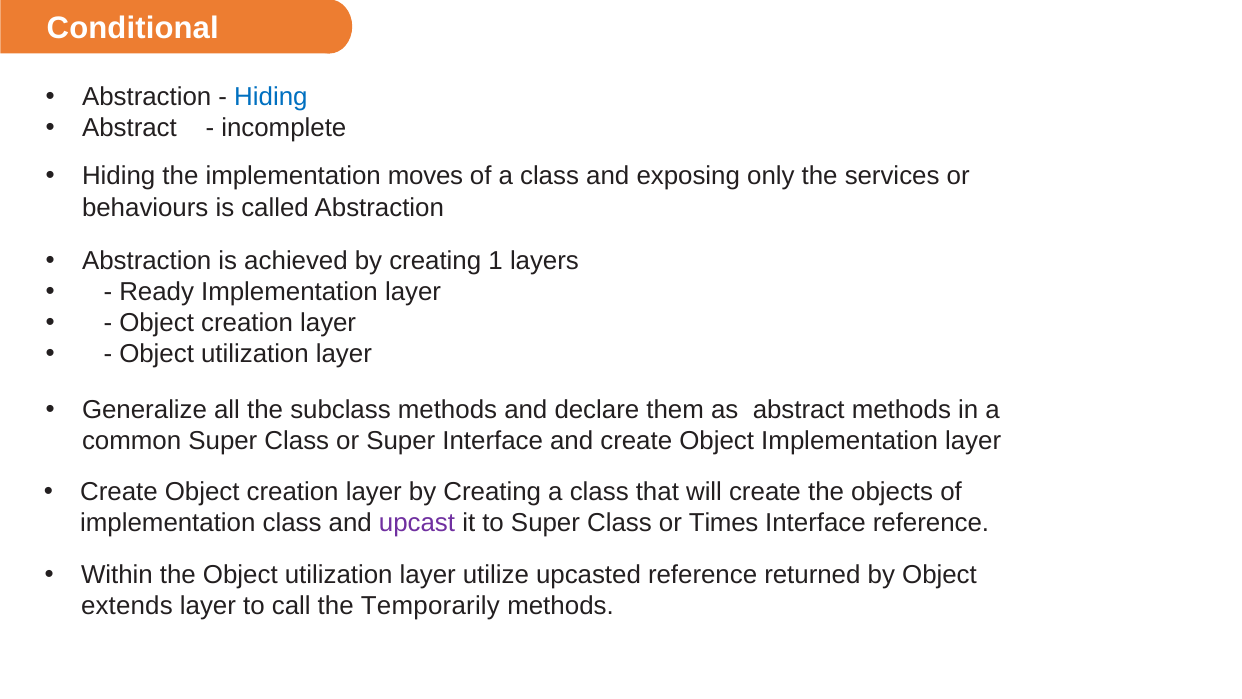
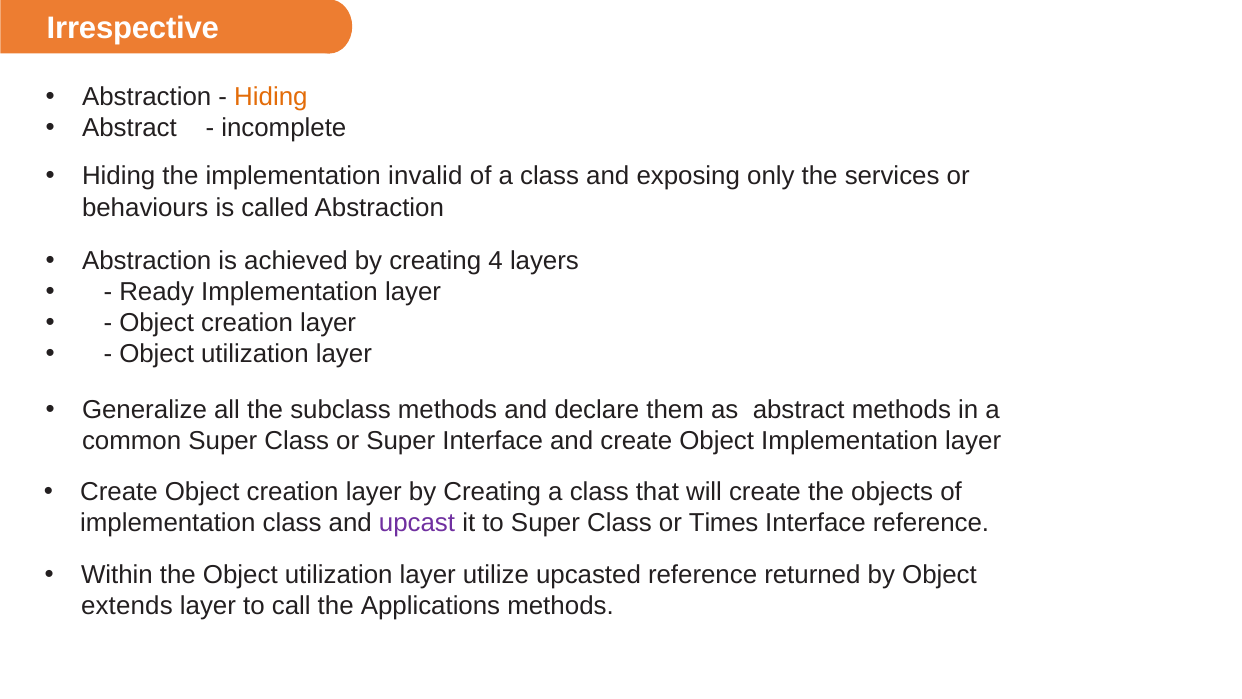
Conditional: Conditional -> Irrespective
Hiding at (271, 97) colour: blue -> orange
moves: moves -> invalid
1: 1 -> 4
Temporarily: Temporarily -> Applications
